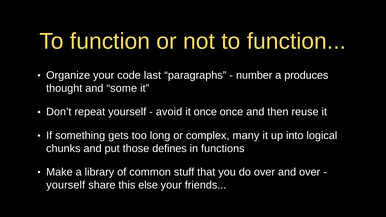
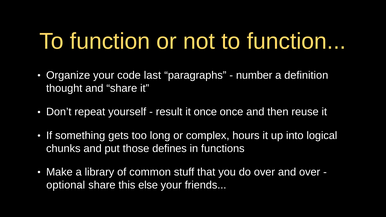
produces: produces -> definition
and some: some -> share
avoid: avoid -> result
many: many -> hours
yourself at (66, 185): yourself -> optional
